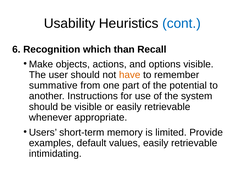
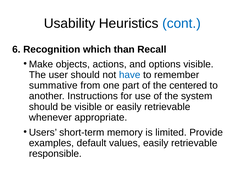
have colour: orange -> blue
potential: potential -> centered
intimidating: intimidating -> responsible
